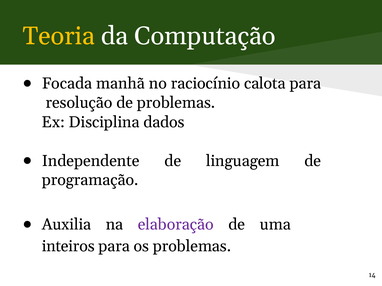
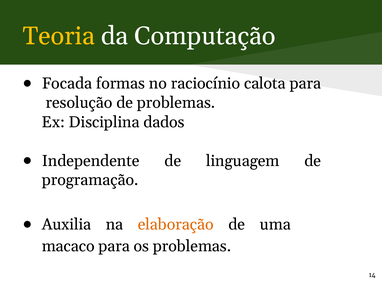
manhã: manhã -> formas
elaboração colour: purple -> orange
inteiros: inteiros -> macaco
